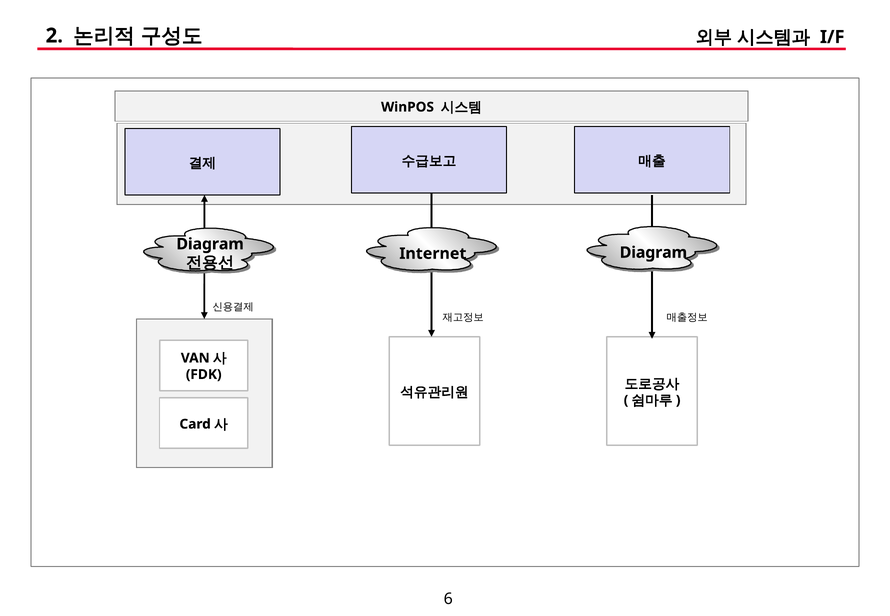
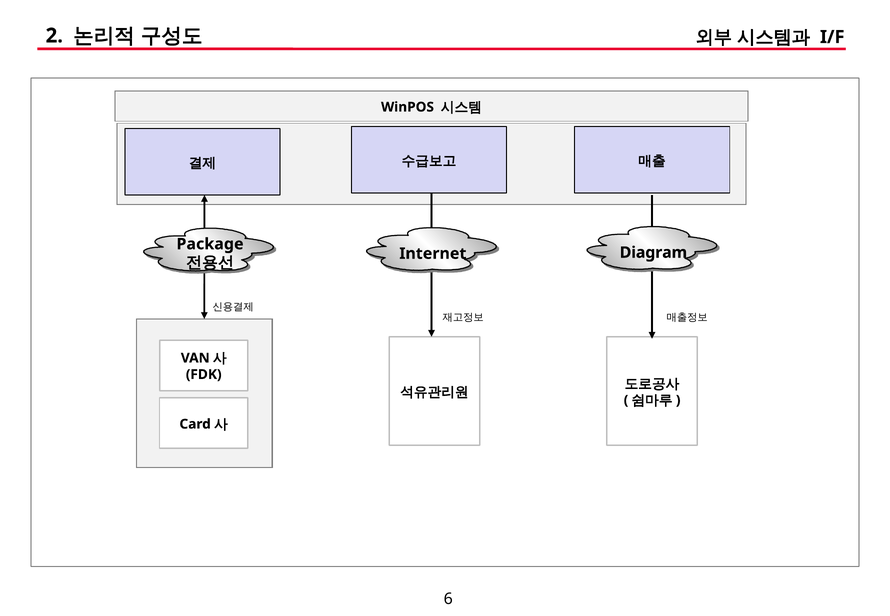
Diagram at (210, 244): Diagram -> Package
